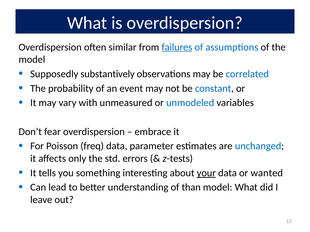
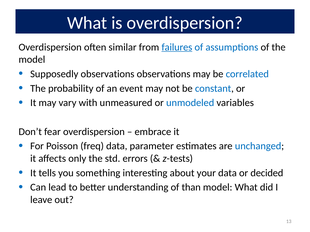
Supposedly substantively: substantively -> observations
your underline: present -> none
wanted: wanted -> decided
